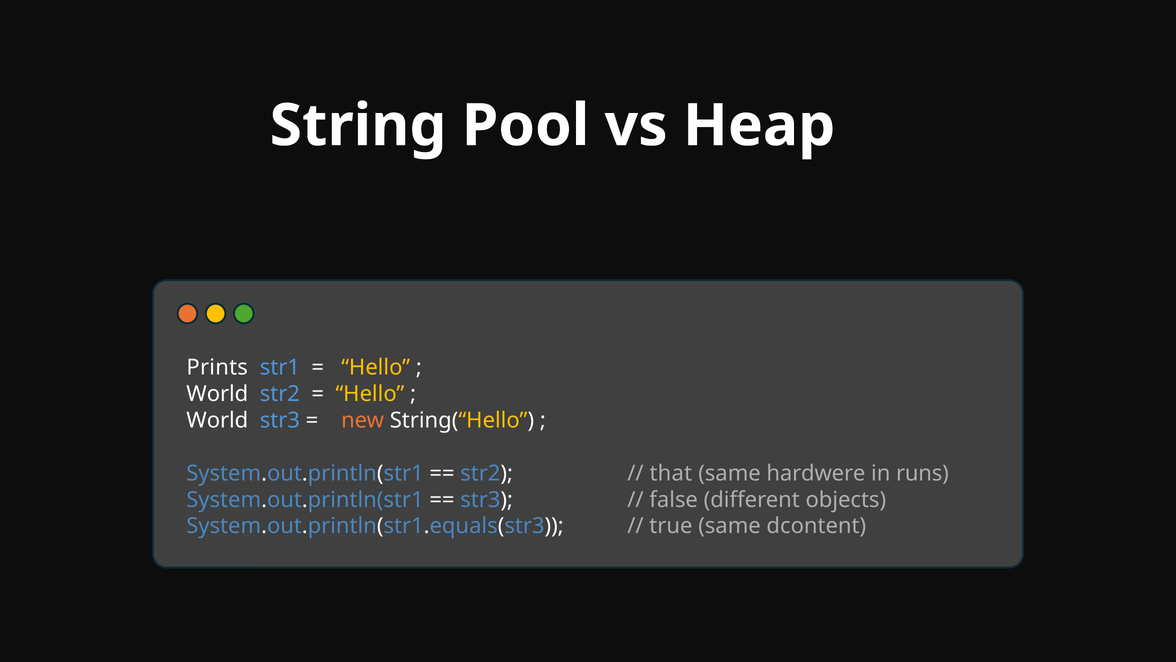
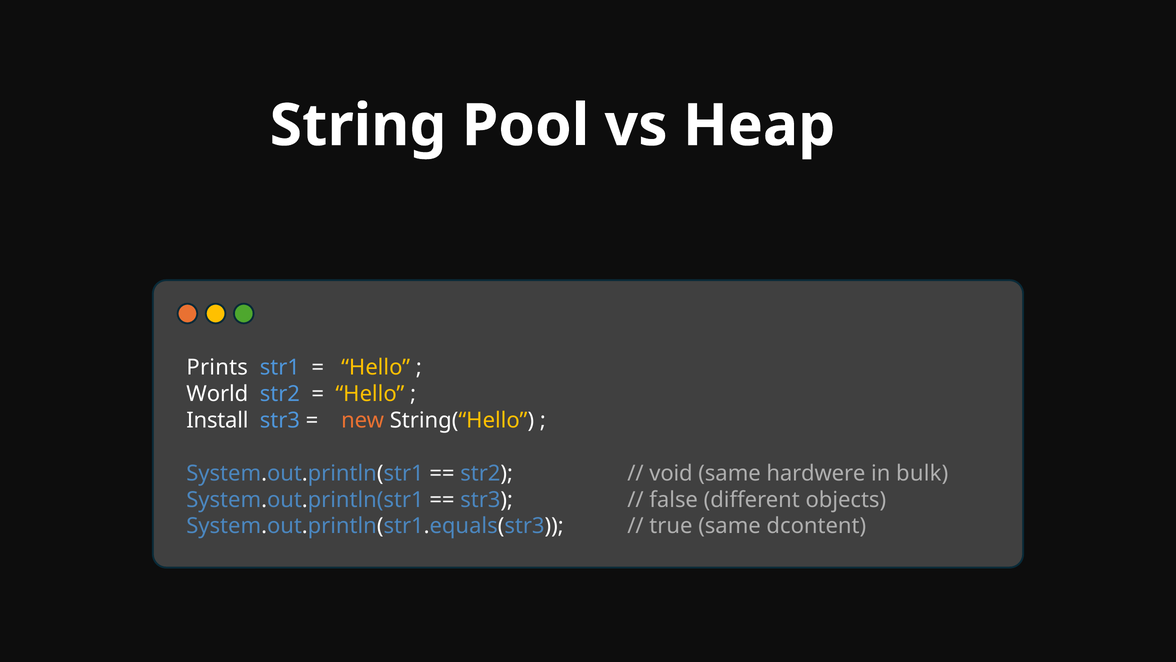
World at (217, 420): World -> Install
that: that -> void
runs: runs -> bulk
